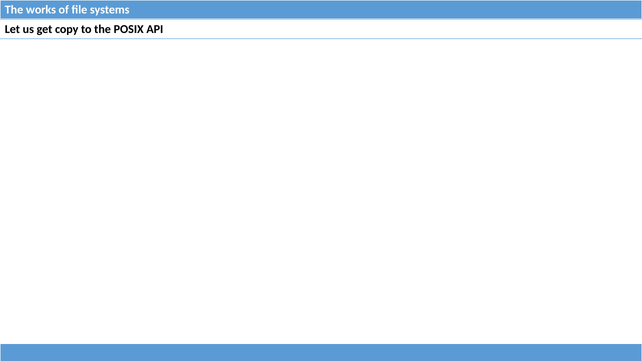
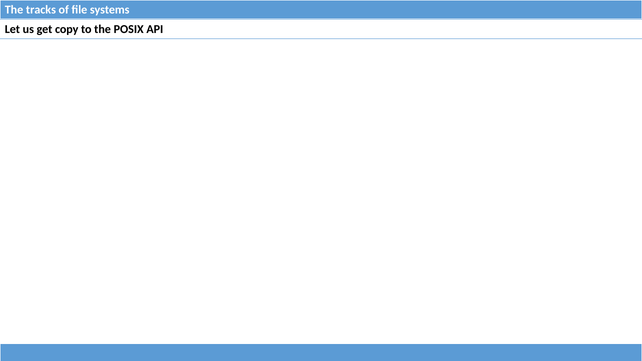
works: works -> tracks
